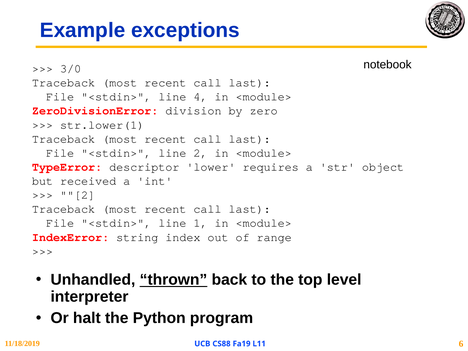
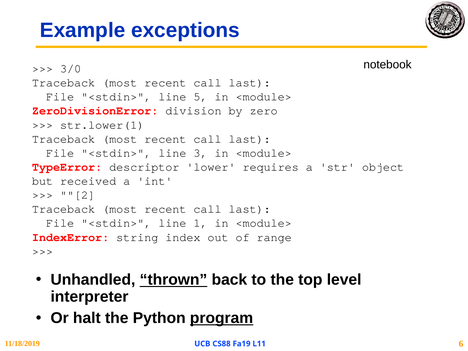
4: 4 -> 5
line 2: 2 -> 3
program underline: none -> present
